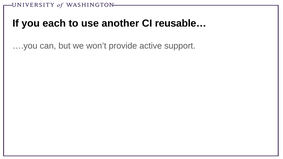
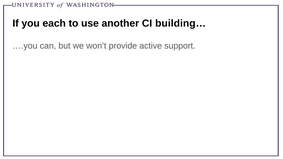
reusable…: reusable… -> building…
